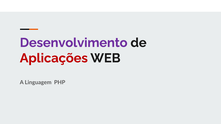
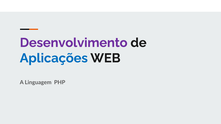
Aplicações colour: red -> blue
